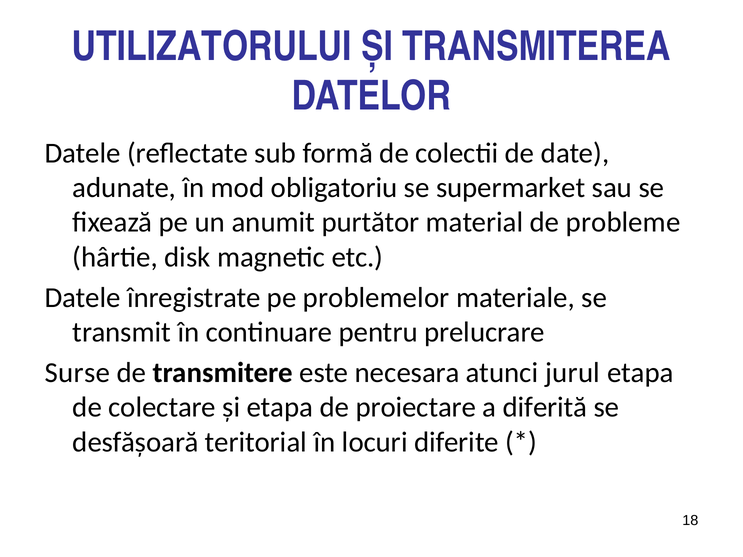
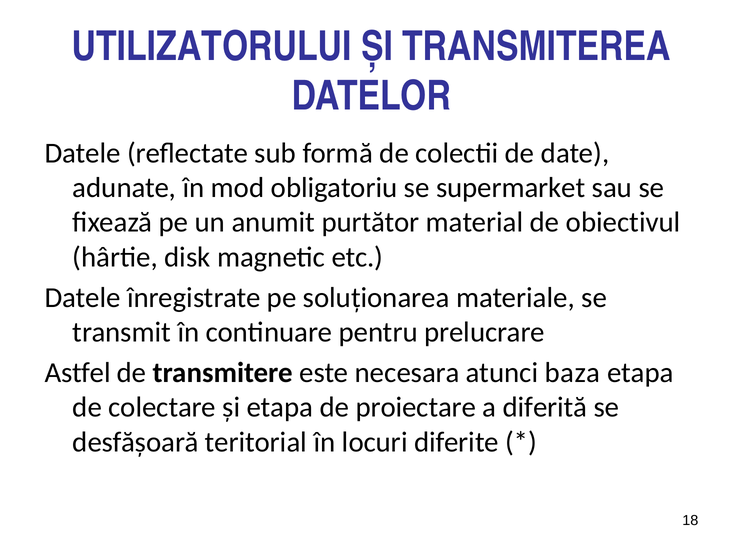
probleme: probleme -> obiectivul
problemelor: problemelor -> soluţionarea
Surse: Surse -> Astfel
jurul: jurul -> baza
